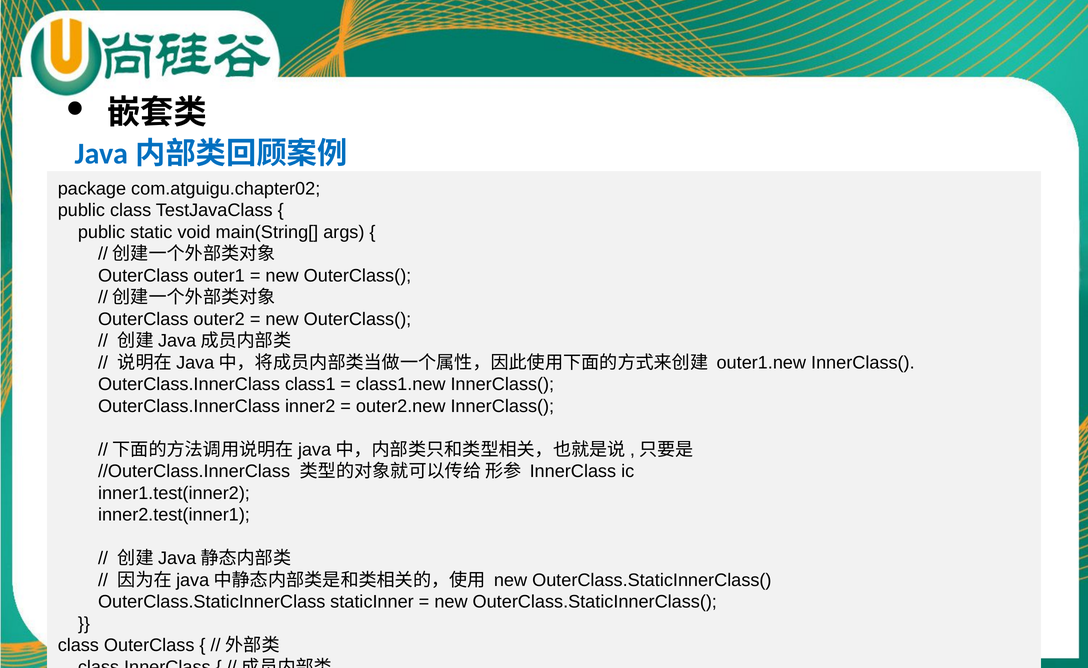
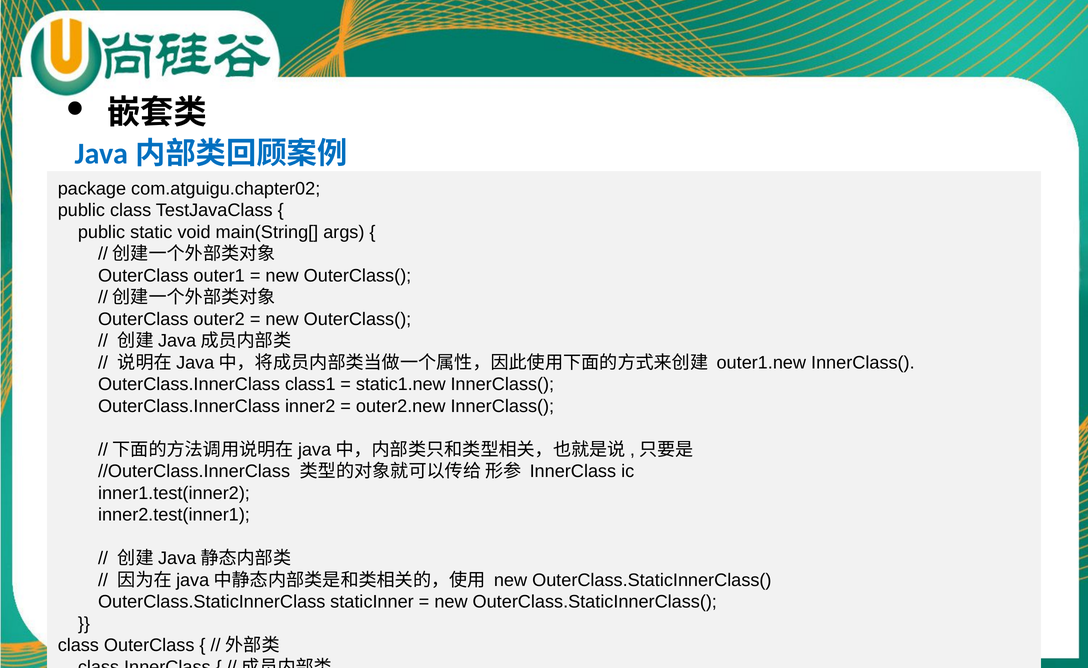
class1.new: class1.new -> static1.new
